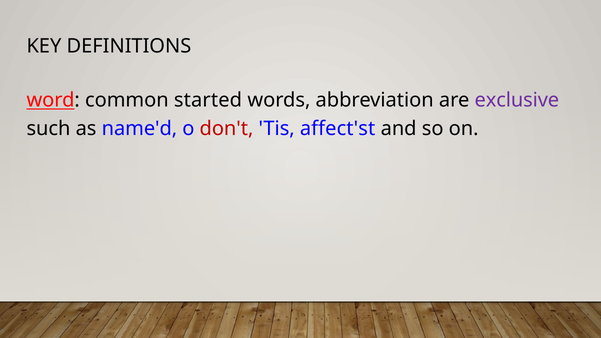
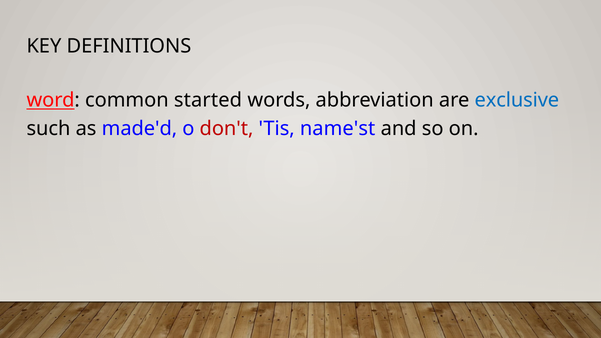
exclusive colour: purple -> blue
name'd: name'd -> made'd
affect'st: affect'st -> name'st
